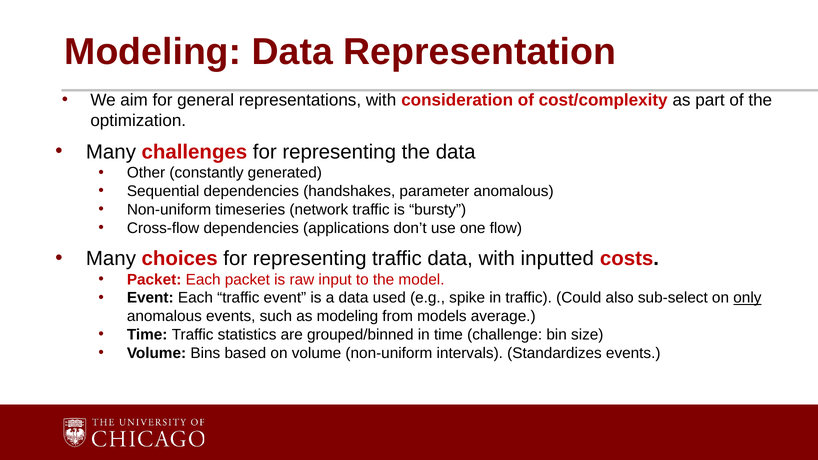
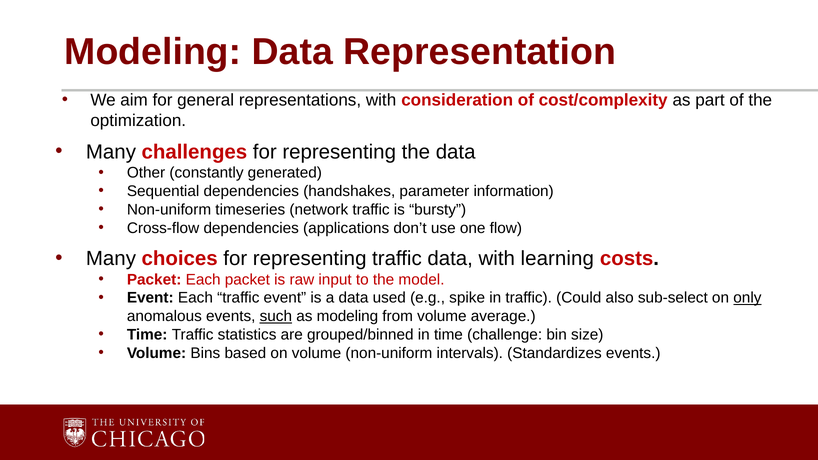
parameter anomalous: anomalous -> information
inputted: inputted -> learning
such underline: none -> present
from models: models -> volume
